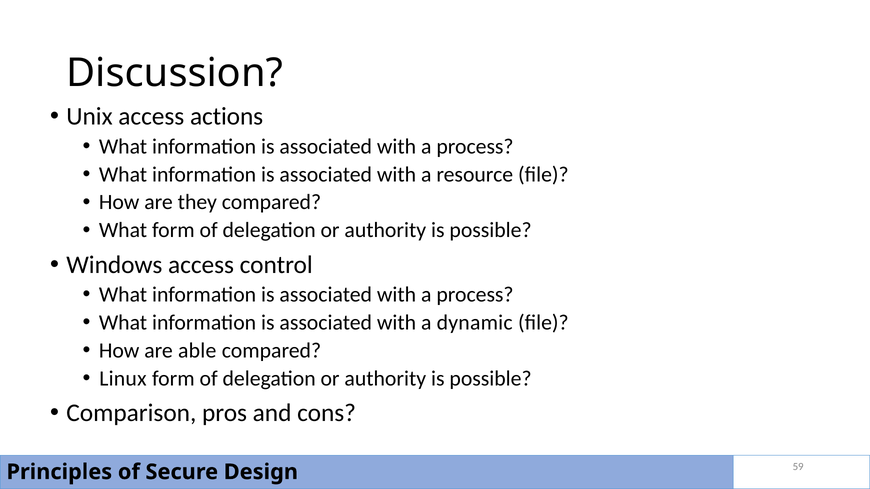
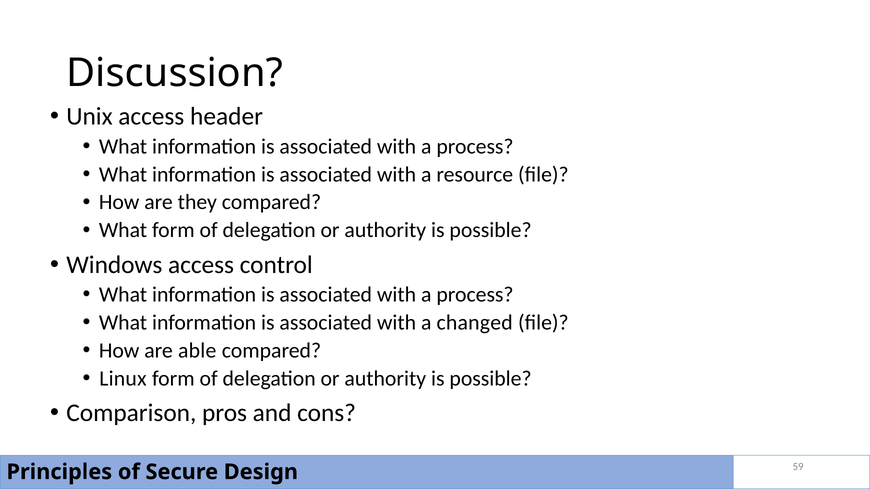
actions: actions -> header
dynamic: dynamic -> changed
